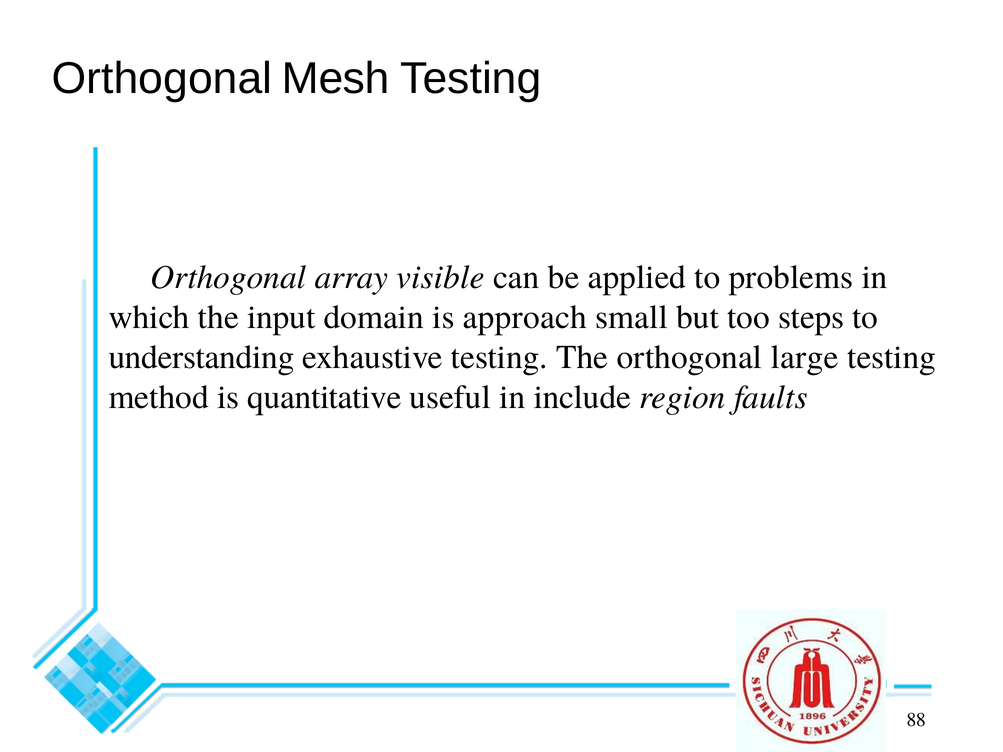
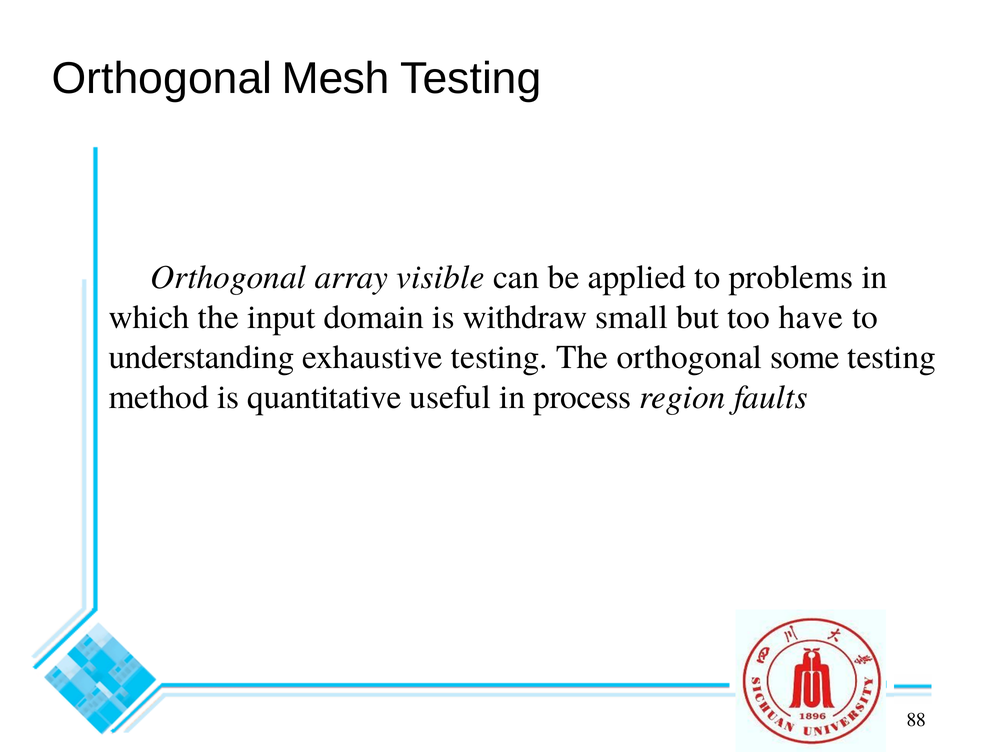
approach: approach -> withdraw
steps: steps -> have
large: large -> some
include: include -> process
